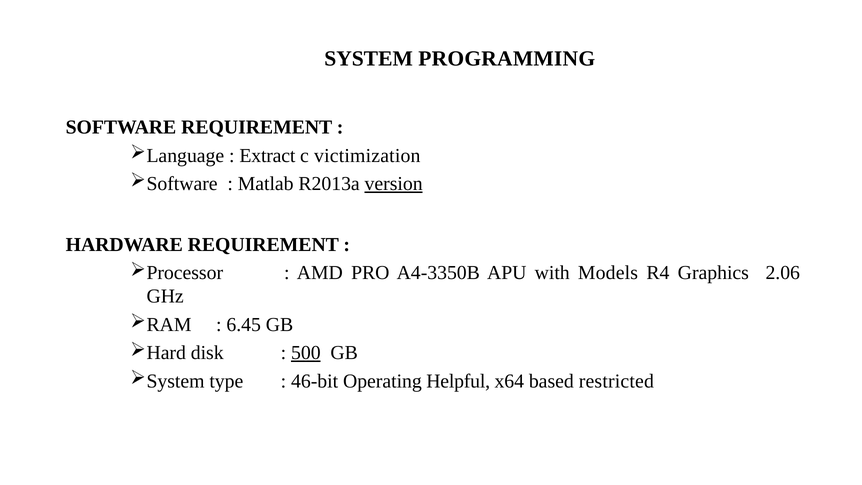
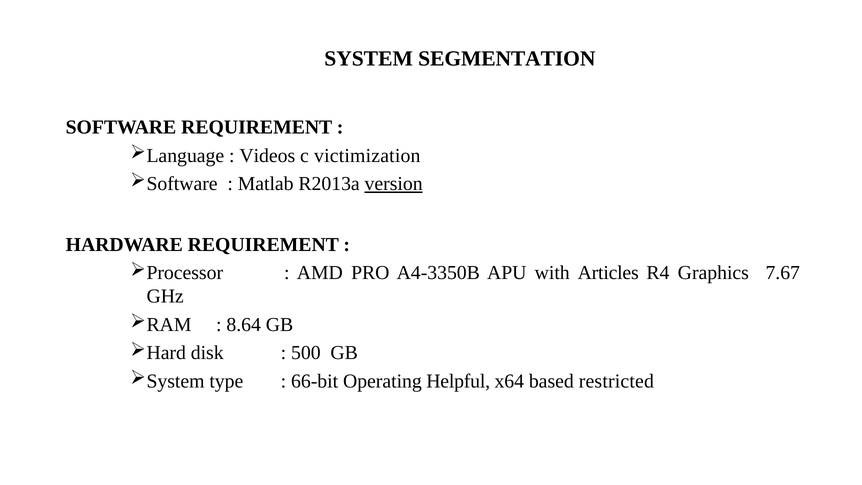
PROGRAMMING: PROGRAMMING -> SEGMENTATION
Extract: Extract -> Videos
Models: Models -> Articles
2.06: 2.06 -> 7.67
6.45: 6.45 -> 8.64
500 underline: present -> none
46-bit: 46-bit -> 66-bit
